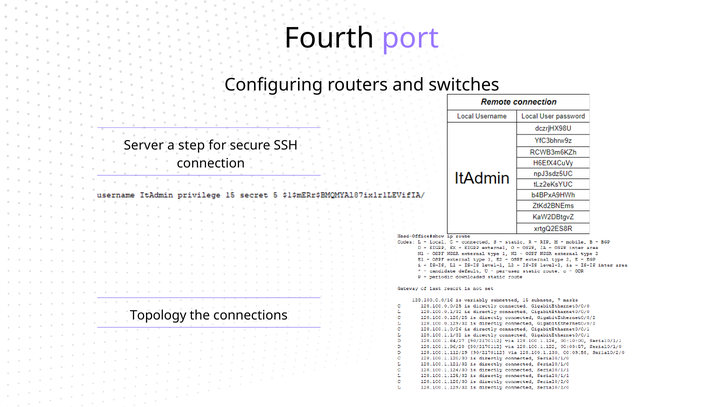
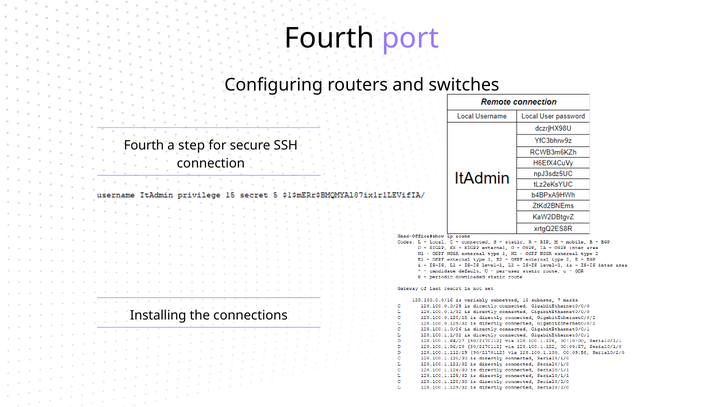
Server at (144, 145): Server -> Fourth
Topology: Topology -> Installing
